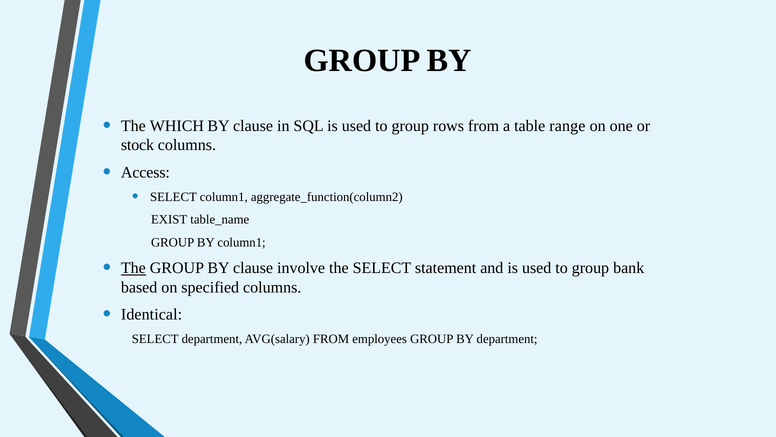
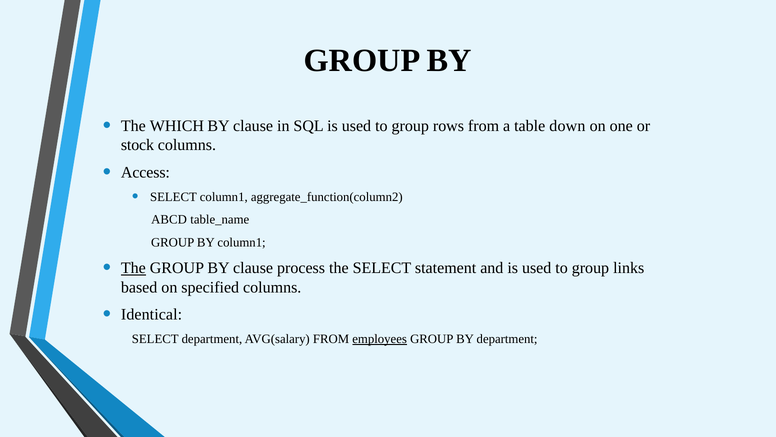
range: range -> down
EXIST: EXIST -> ABCD
involve: involve -> process
bank: bank -> links
employees underline: none -> present
